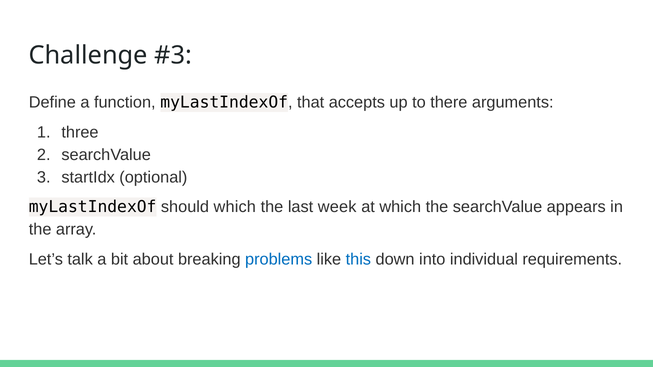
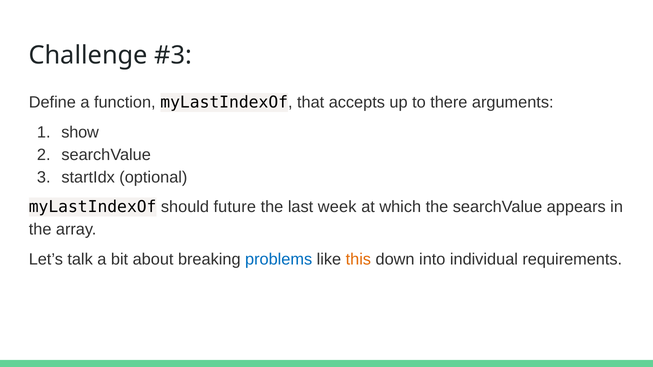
three: three -> show
should which: which -> future
this colour: blue -> orange
